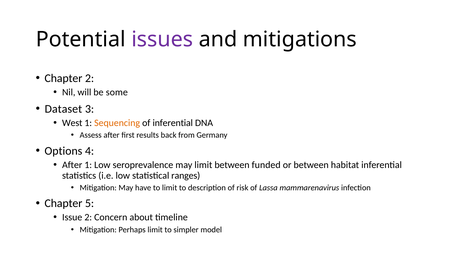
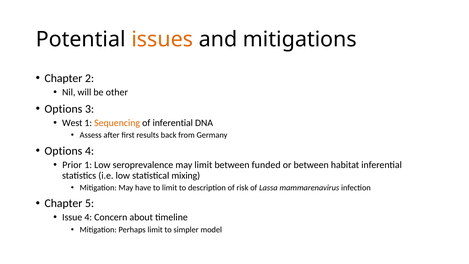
issues colour: purple -> orange
some: some -> other
Dataset at (63, 109): Dataset -> Options
After at (72, 165): After -> Prior
ranges: ranges -> mixing
Issue 2: 2 -> 4
